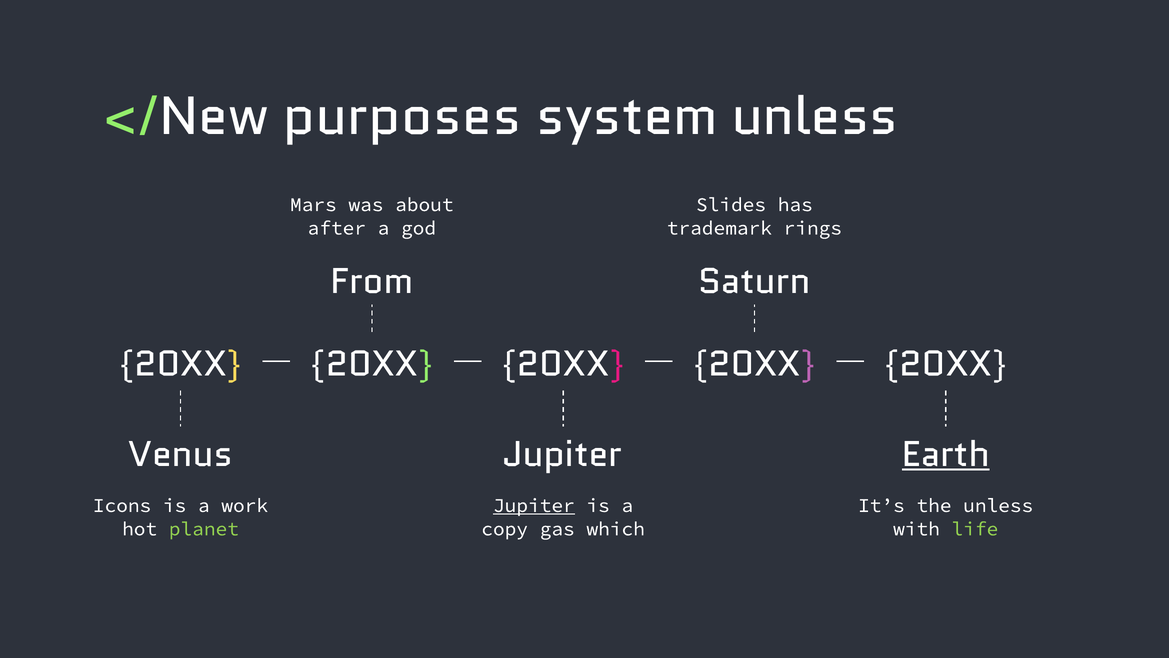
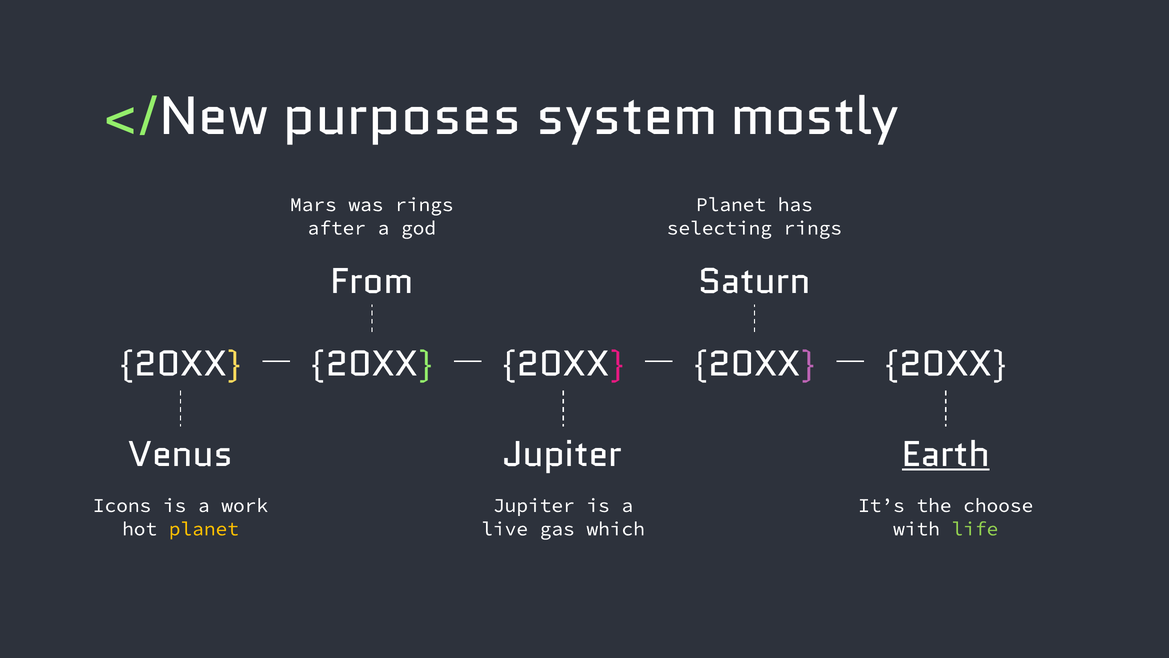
system unless: unless -> mostly
was about: about -> rings
Slides at (731, 205): Slides -> Planet
trademark: trademark -> selecting
Jupiter at (534, 505) underline: present -> none
the unless: unless -> choose
planet at (204, 529) colour: light green -> yellow
copy: copy -> live
